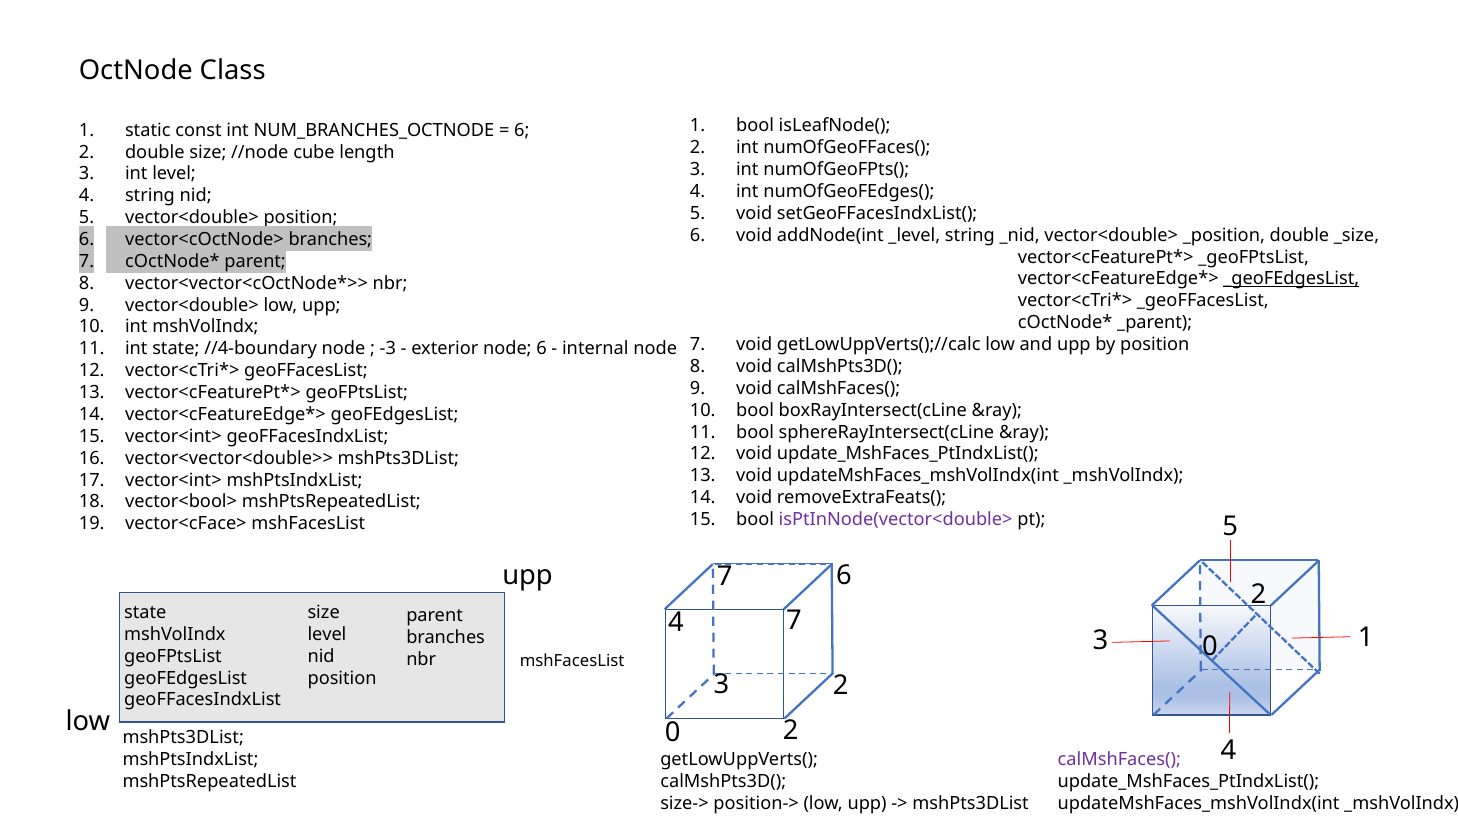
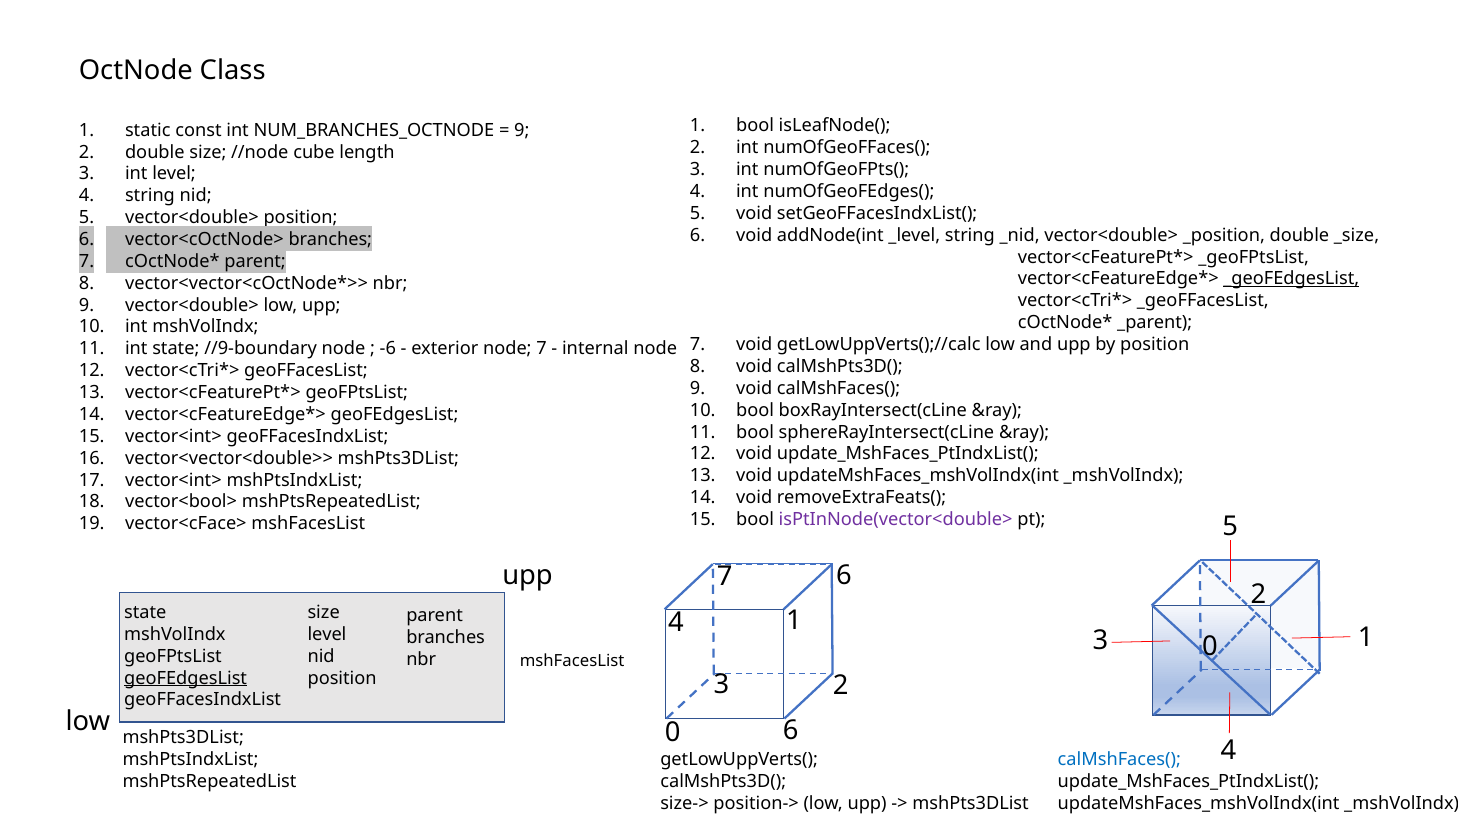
6 at (522, 130): 6 -> 9
//4-boundary: //4-boundary -> //9-boundary
-3: -3 -> -6
node 6: 6 -> 7
4 7: 7 -> 1
geoFEdgesList at (186, 678) underline: none -> present
0 2: 2 -> 6
calMshFaces( at (1119, 760) colour: purple -> blue
